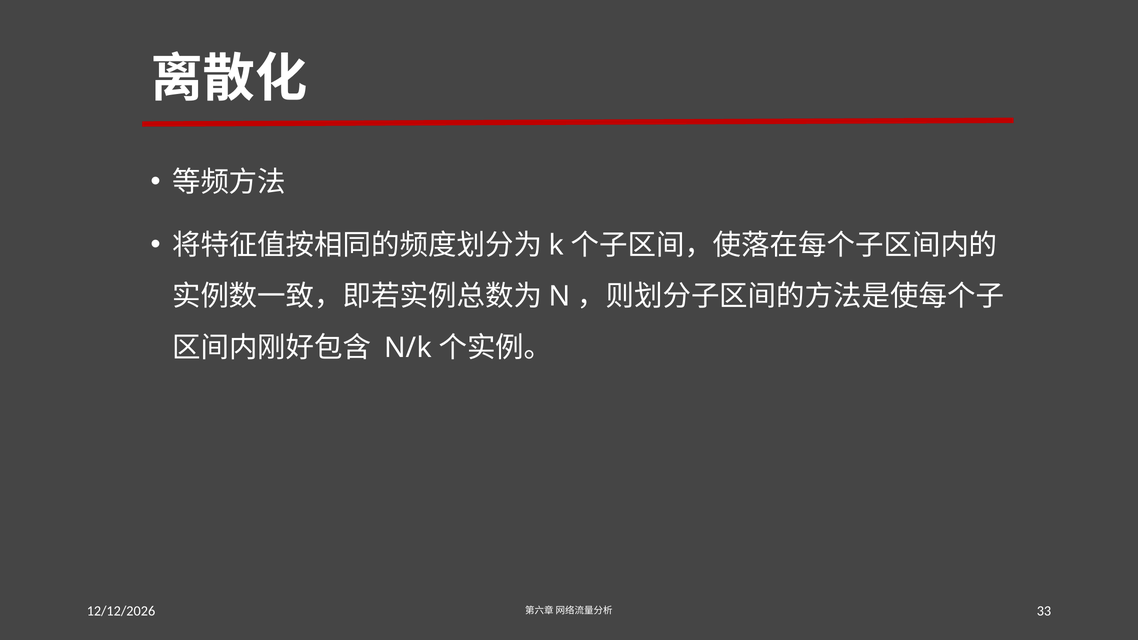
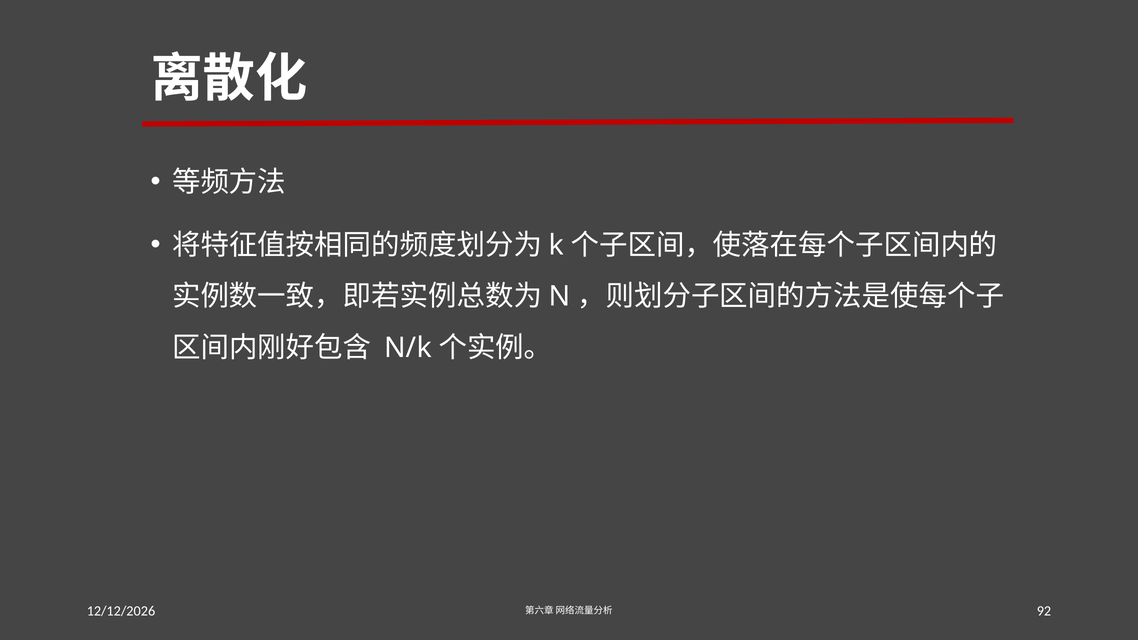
33: 33 -> 92
